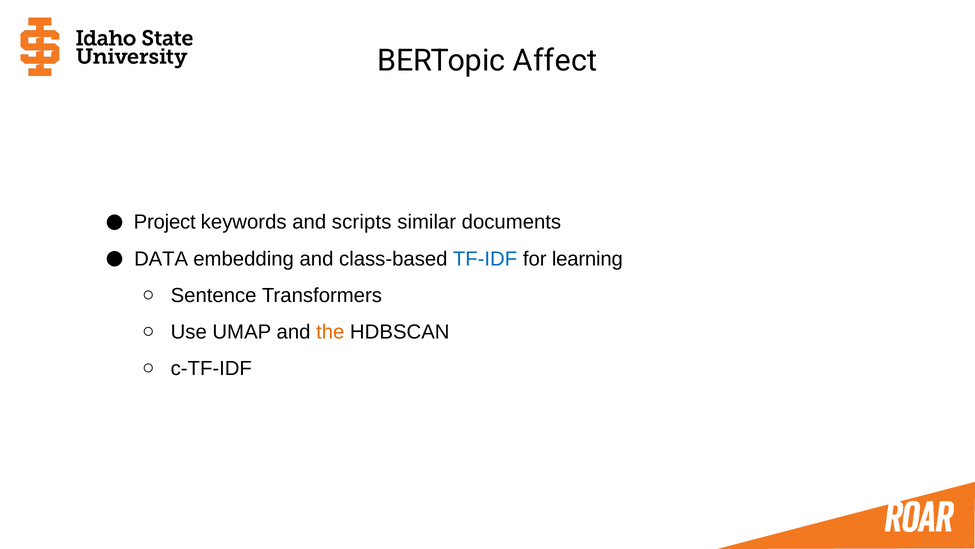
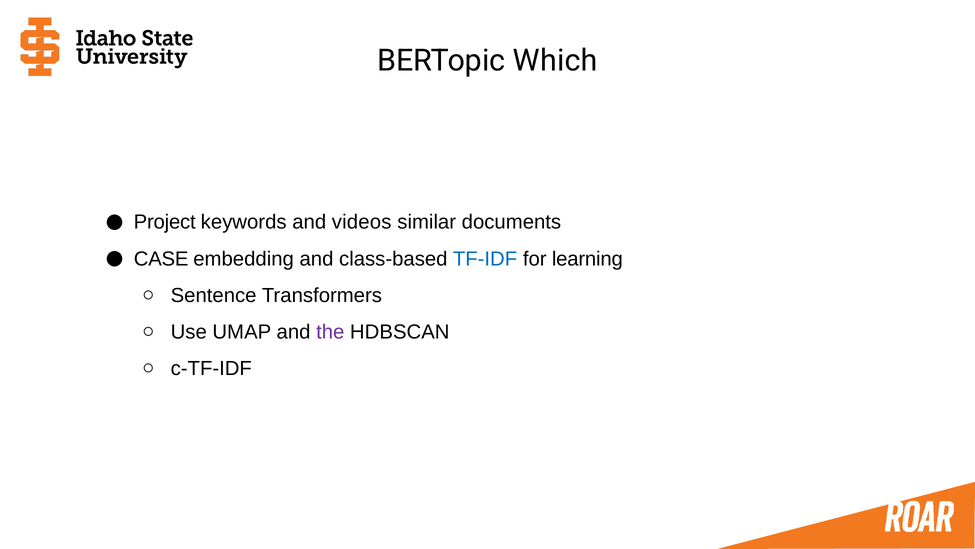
Affect: Affect -> Which
scripts: scripts -> videos
DATA: DATA -> CASE
the colour: orange -> purple
